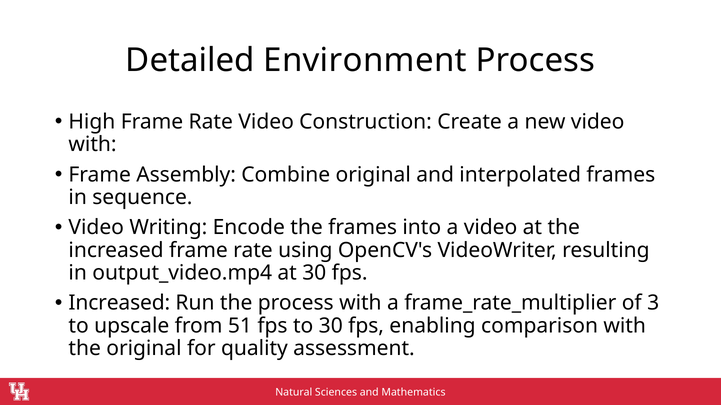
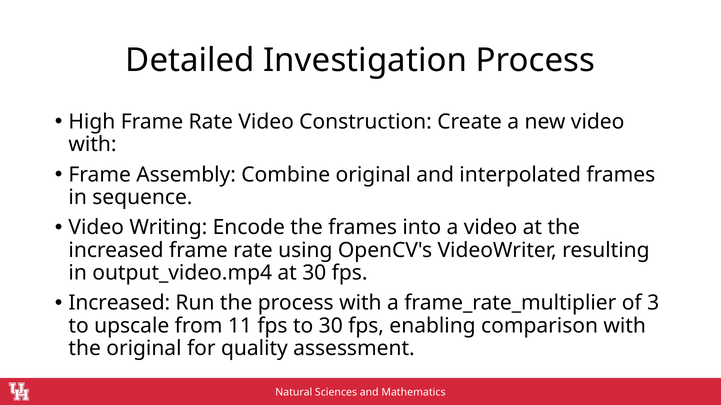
Environment: Environment -> Investigation
51: 51 -> 11
